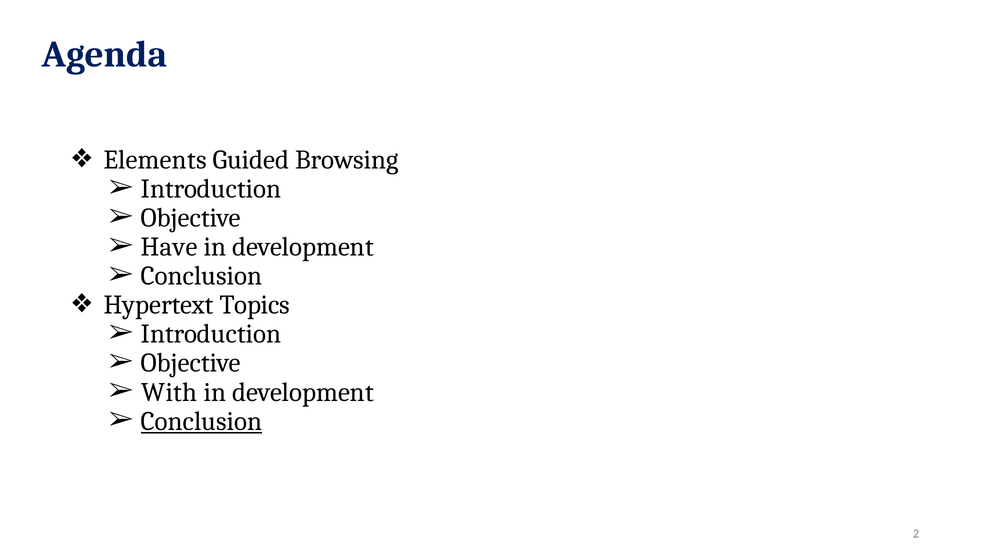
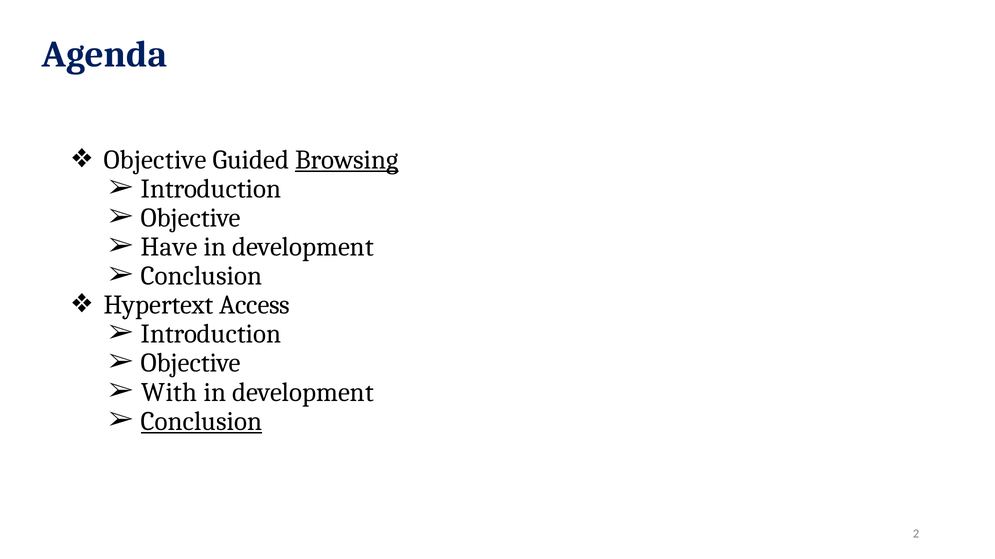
Elements at (155, 160): Elements -> Objective
Browsing underline: none -> present
Topics: Topics -> Access
